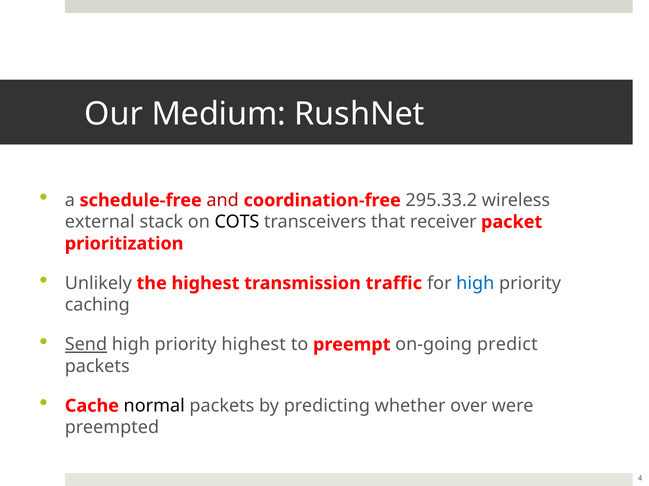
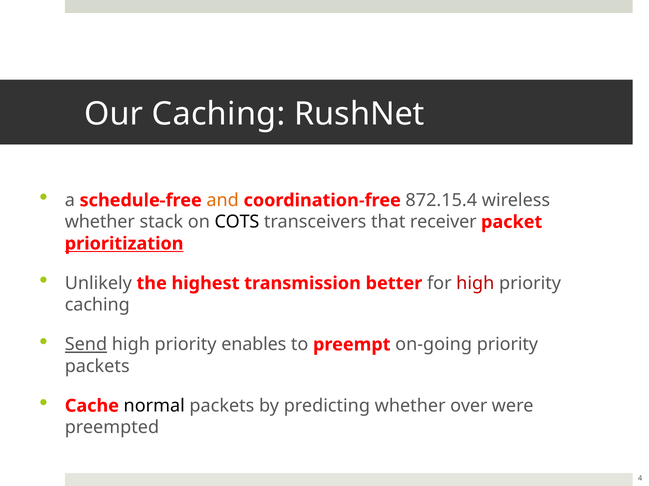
Our Medium: Medium -> Caching
and colour: red -> orange
295.33.2: 295.33.2 -> 872.15.4
external at (100, 222): external -> whether
prioritization underline: none -> present
traffic: traffic -> better
high at (475, 284) colour: blue -> red
priority highest: highest -> enables
on-going predict: predict -> priority
